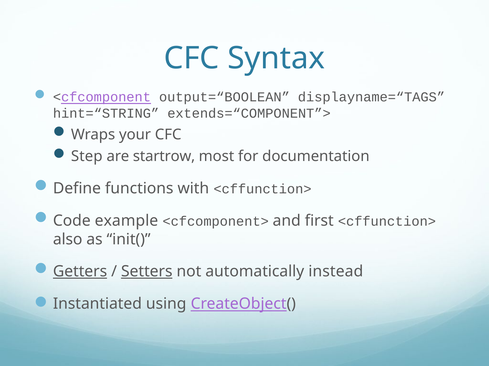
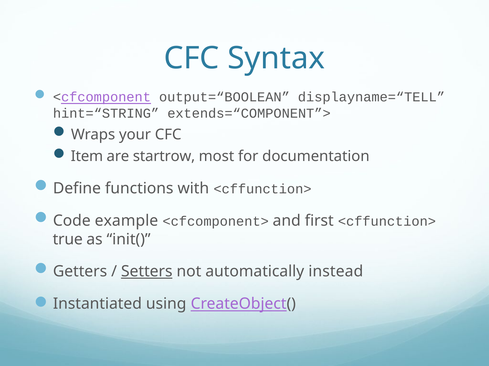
displayname=“TAGS: displayname=“TAGS -> displayname=“TELL
Step: Step -> Item
also: also -> true
Getters underline: present -> none
